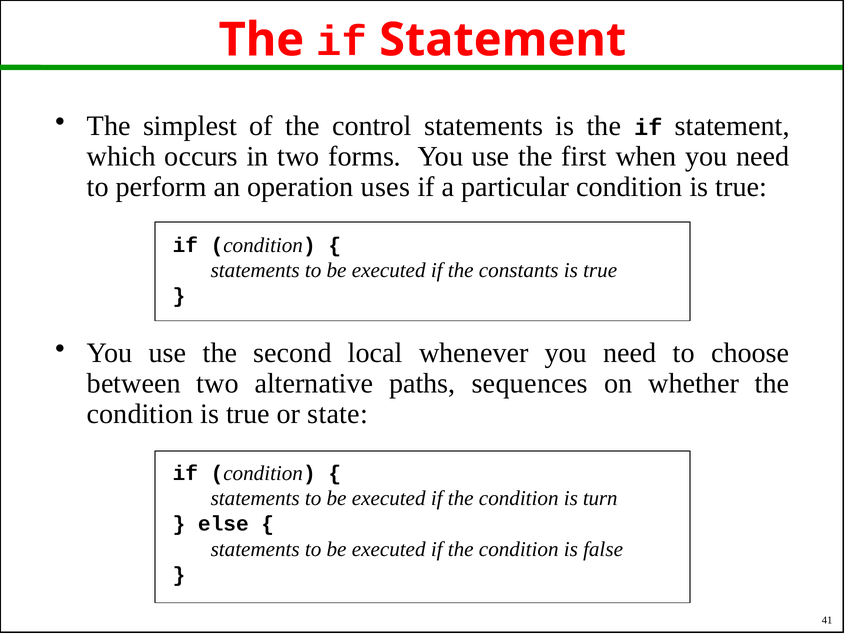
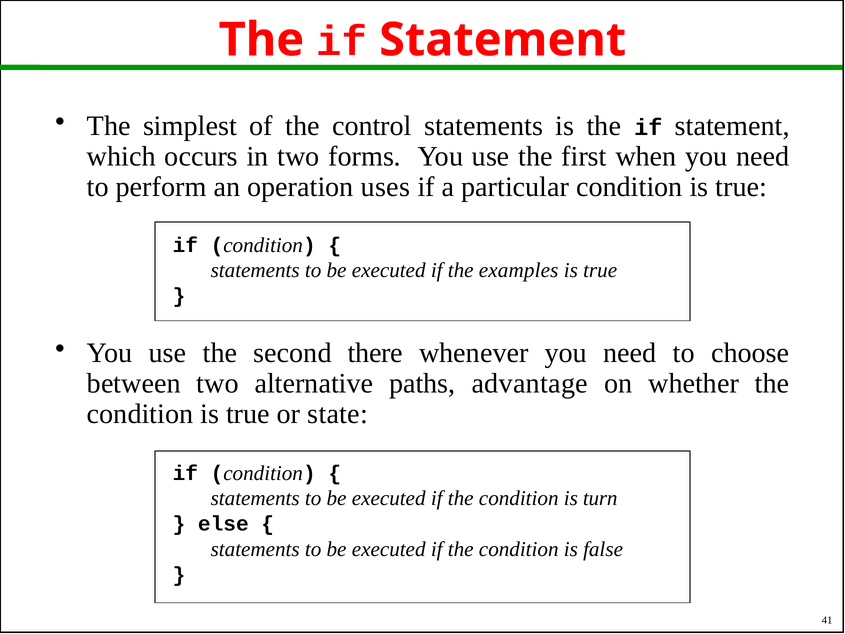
constants: constants -> examples
local: local -> there
sequences: sequences -> advantage
